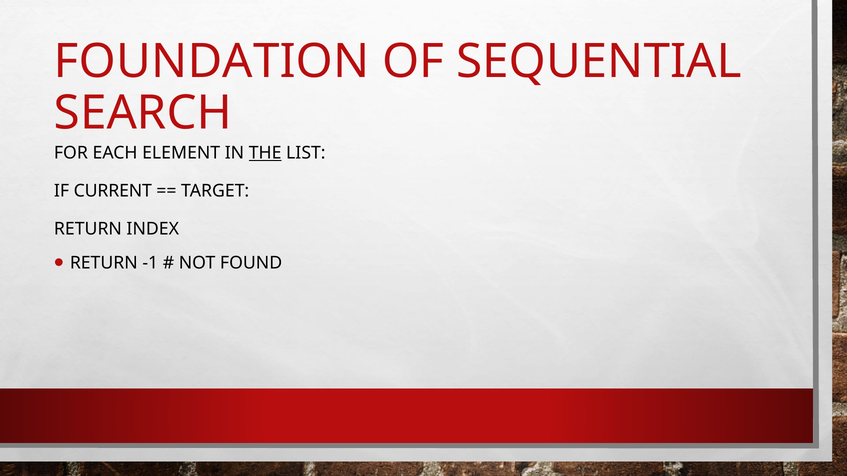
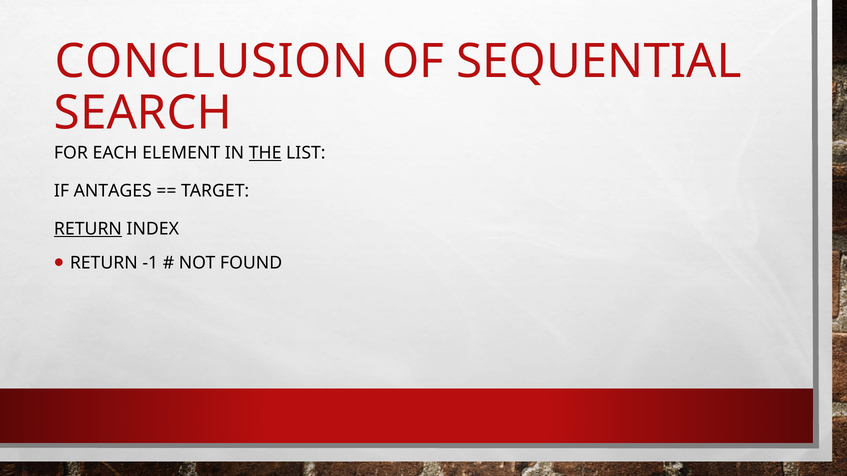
FOUNDATION: FOUNDATION -> CONCLUSION
CURRENT: CURRENT -> ANTAGES
RETURN at (88, 229) underline: none -> present
